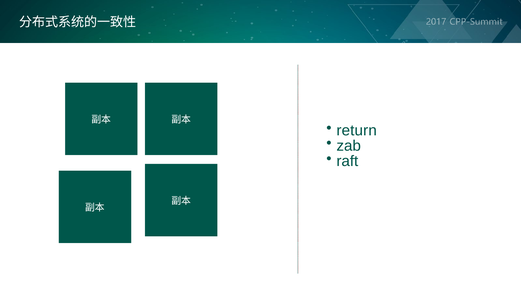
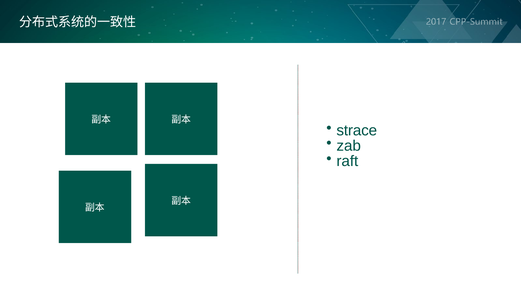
return: return -> strace
